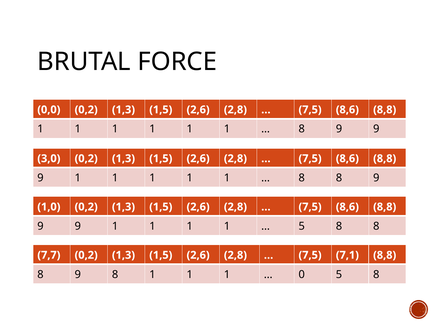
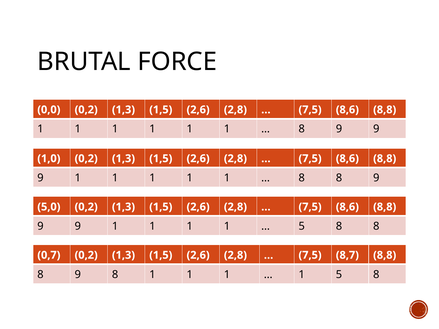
3,0: 3,0 -> 1,0
1,0: 1,0 -> 5,0
7,7: 7,7 -> 0,7
7,1: 7,1 -> 8,7
0 at (302, 275): 0 -> 1
